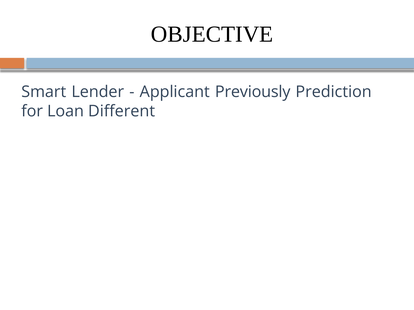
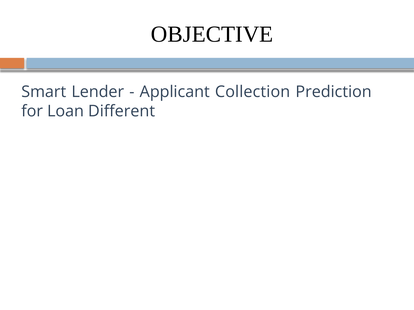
Previously: Previously -> Collection
